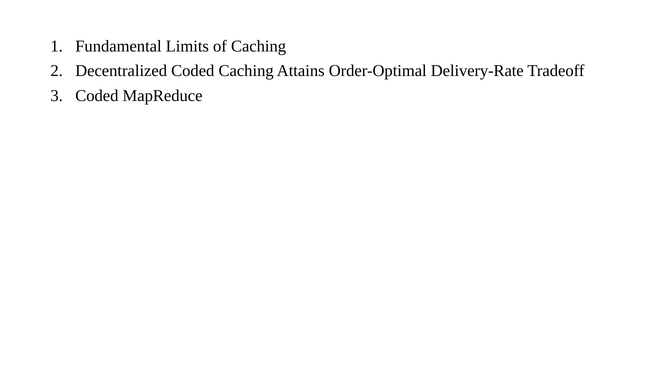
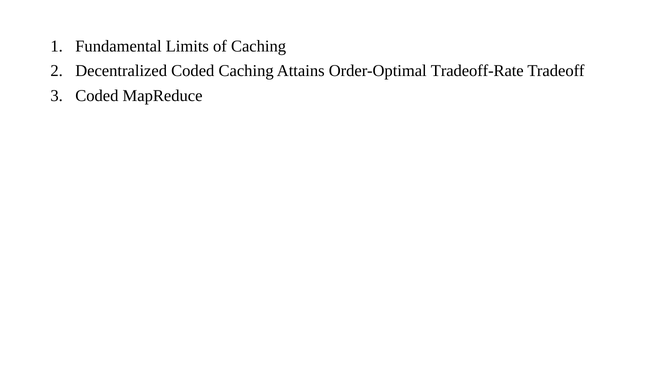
Delivery-Rate: Delivery-Rate -> Tradeoff-Rate
